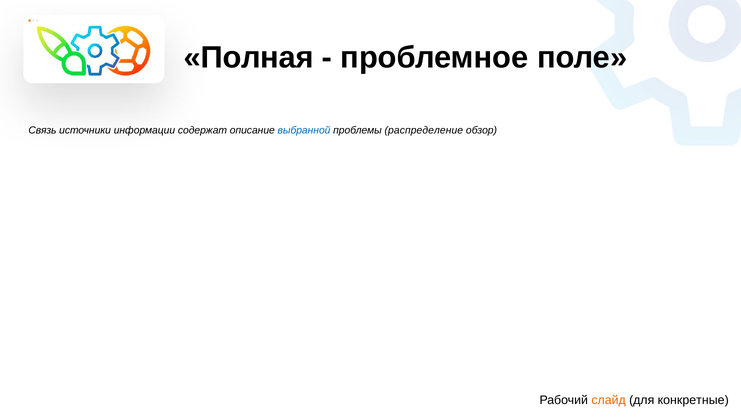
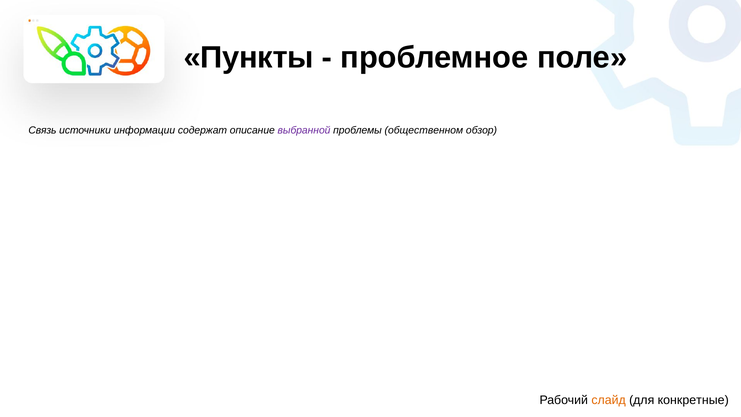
Полная: Полная -> Пункты
выбранной colour: blue -> purple
распределение: распределение -> общественном
